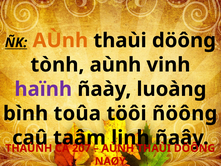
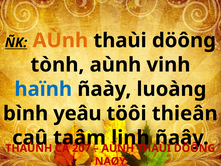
haïnh colour: purple -> blue
toûa: toûa -> yeâu
ñöông: ñöông -> thieân
